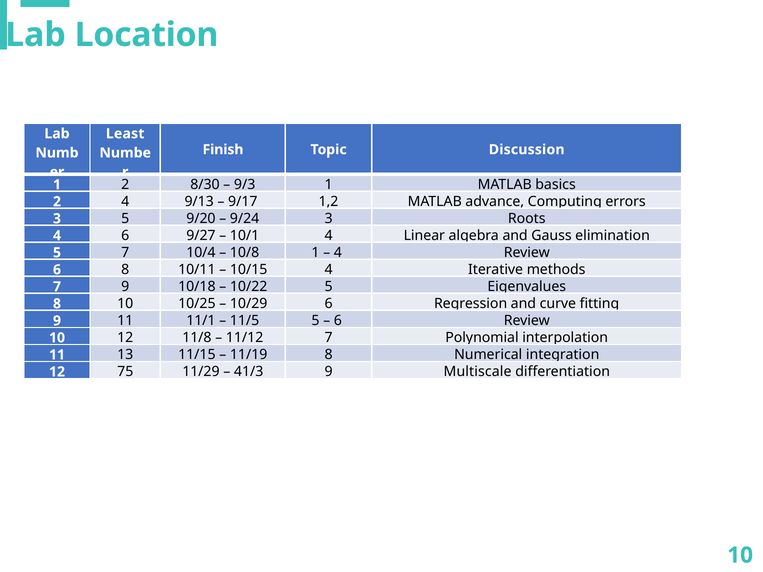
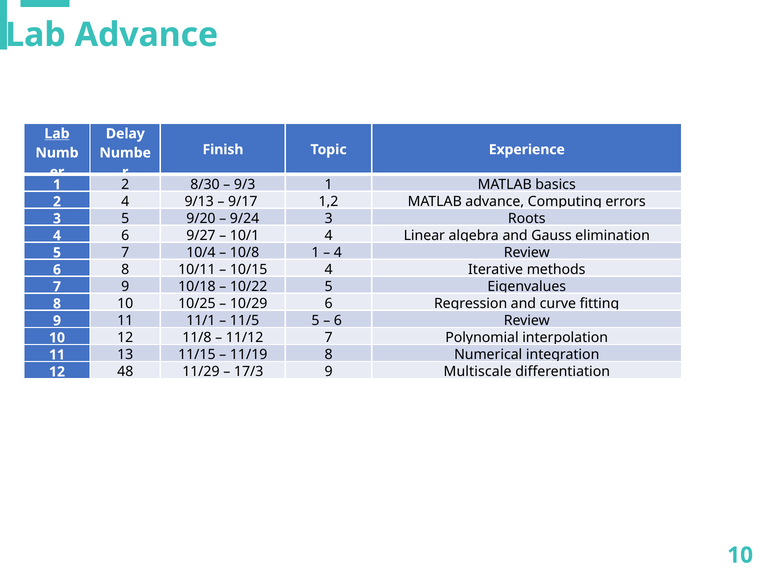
Lab Location: Location -> Advance
Lab at (57, 134) underline: none -> present
Least: Least -> Delay
Discussion: Discussion -> Experience
75: 75 -> 48
41/3: 41/3 -> 17/3
